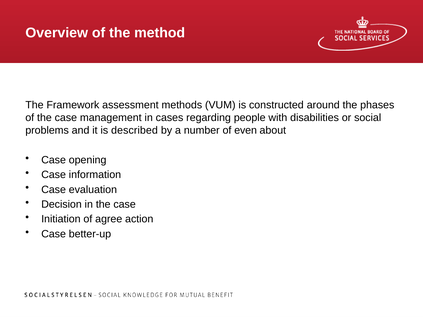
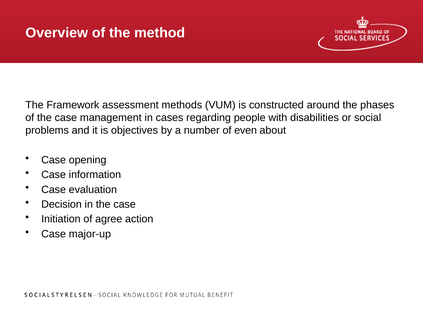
described: described -> objectives
better-up: better-up -> major-up
